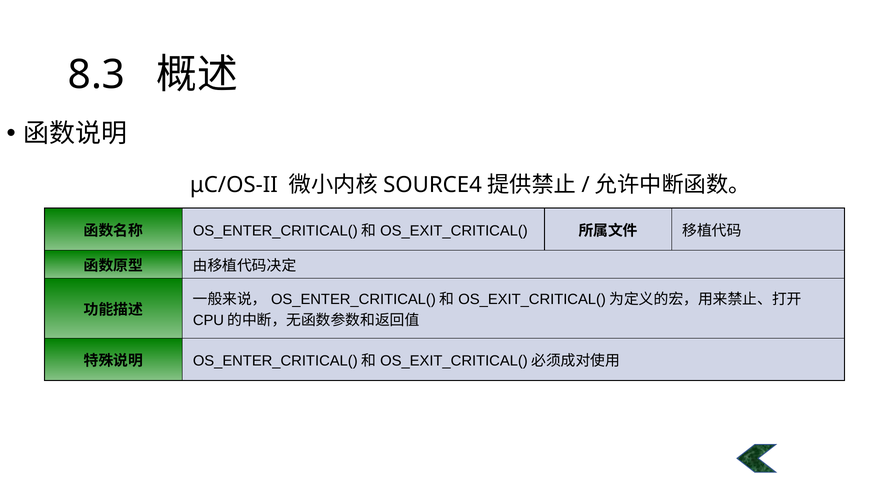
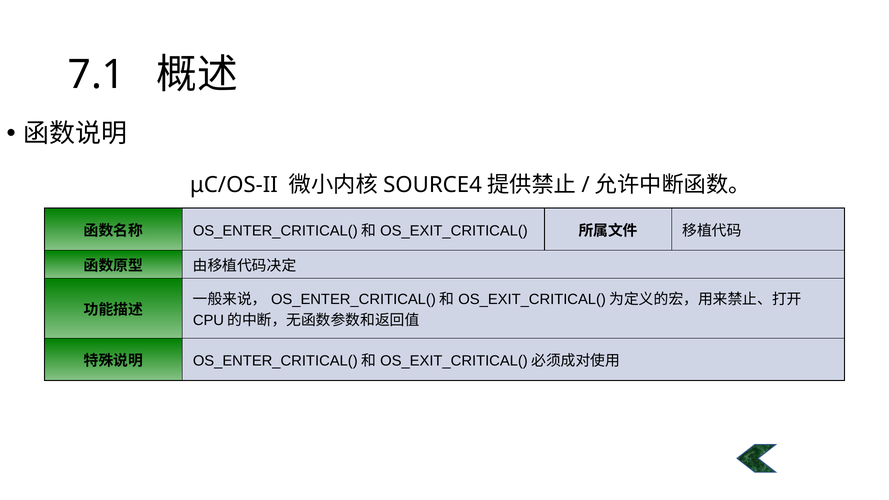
8.3: 8.3 -> 7.1
